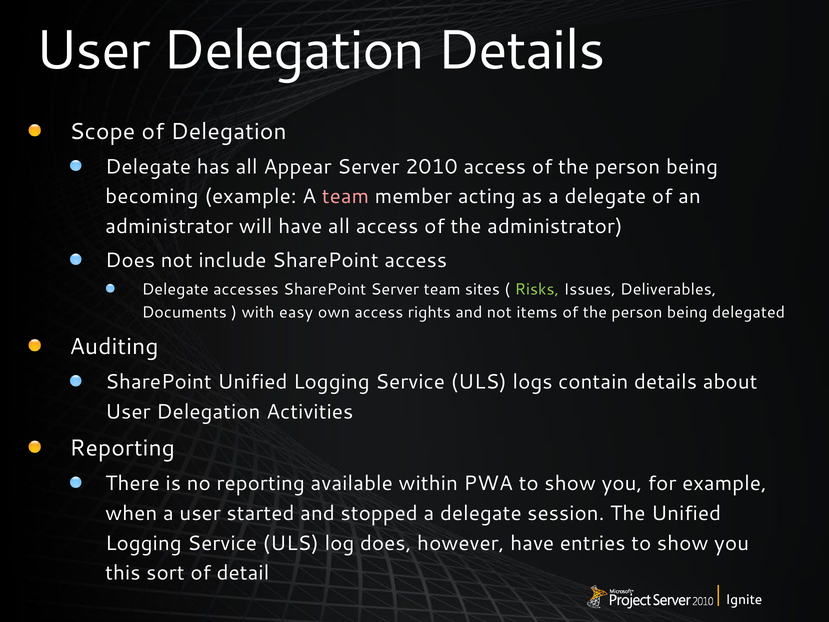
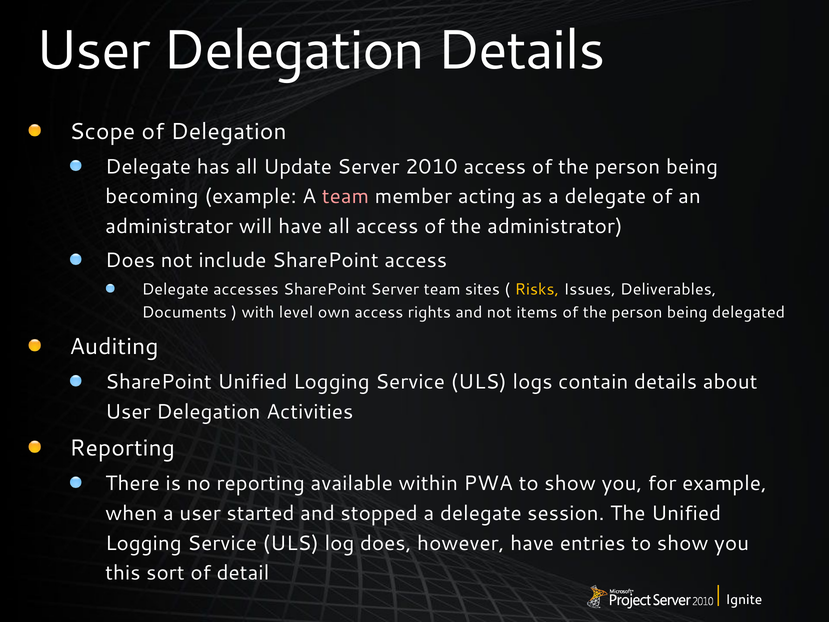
Appear: Appear -> Update
Risks colour: light green -> yellow
easy: easy -> level
